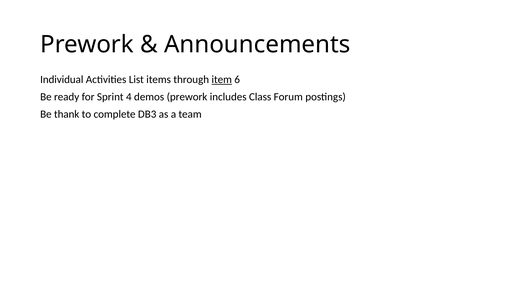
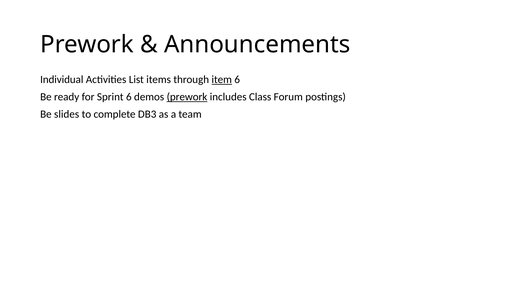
Sprint 4: 4 -> 6
prework at (187, 97) underline: none -> present
thank: thank -> slides
